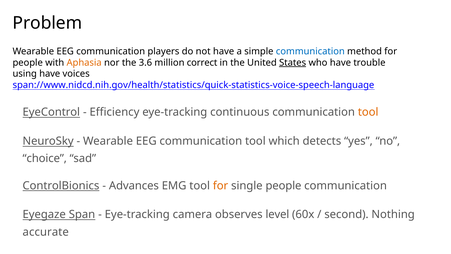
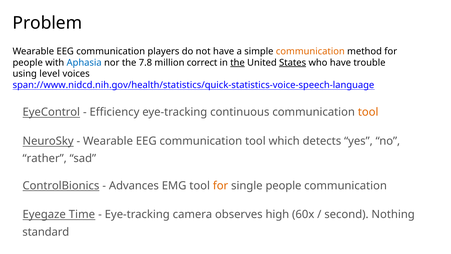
communication at (310, 51) colour: blue -> orange
Aphasia colour: orange -> blue
3.6: 3.6 -> 7.8
the at (237, 62) underline: none -> present
using have: have -> level
choice: choice -> rather
Span: Span -> Time
level: level -> high
accurate: accurate -> standard
